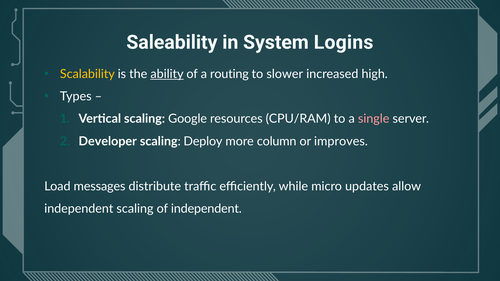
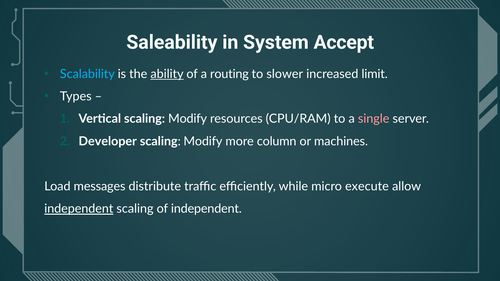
Logins: Logins -> Accept
Scalability colour: yellow -> light blue
high: high -> limit
Vertical scaling Google: Google -> Modify
Deploy at (203, 141): Deploy -> Modify
improves: improves -> machines
updates: updates -> execute
independent at (79, 209) underline: none -> present
